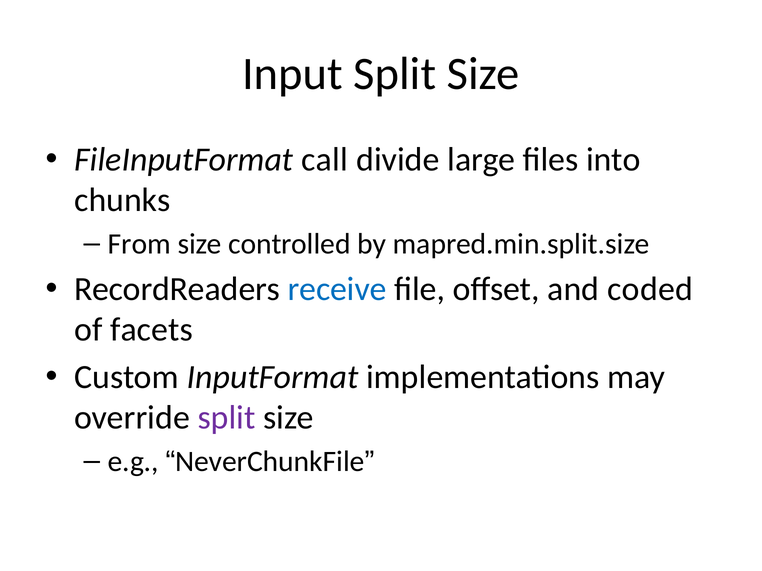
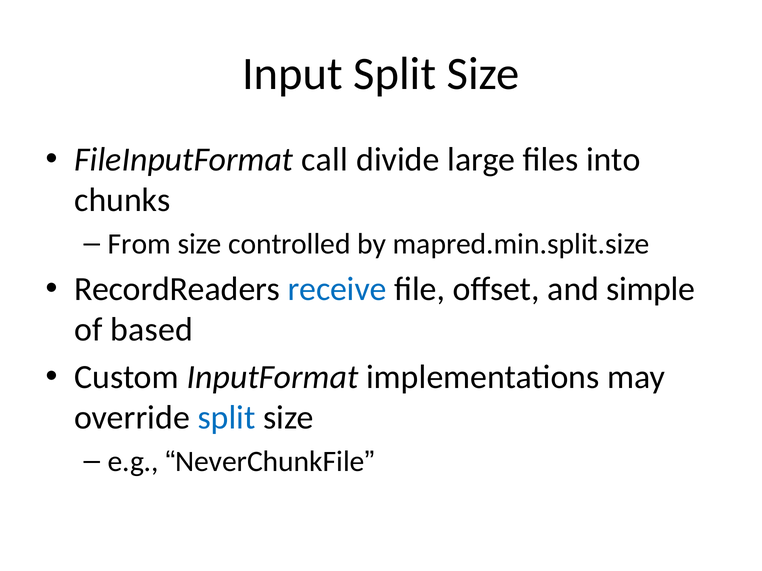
coded: coded -> simple
facets: facets -> based
split at (226, 418) colour: purple -> blue
